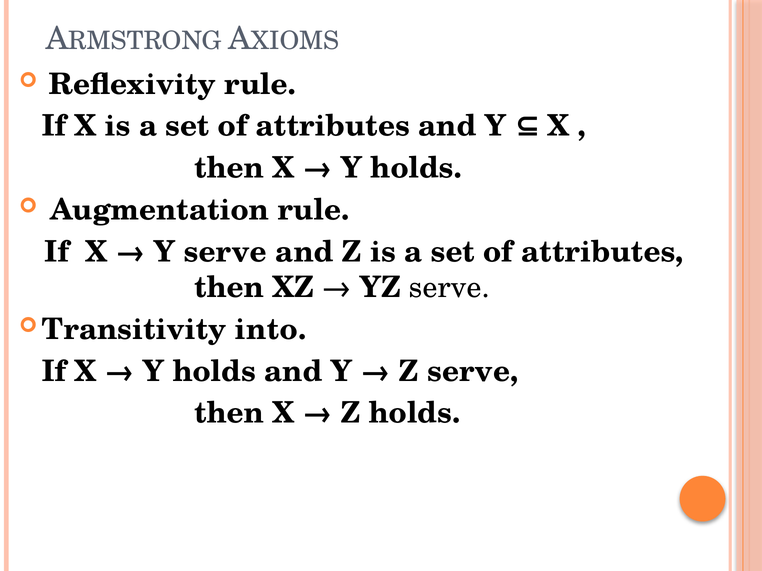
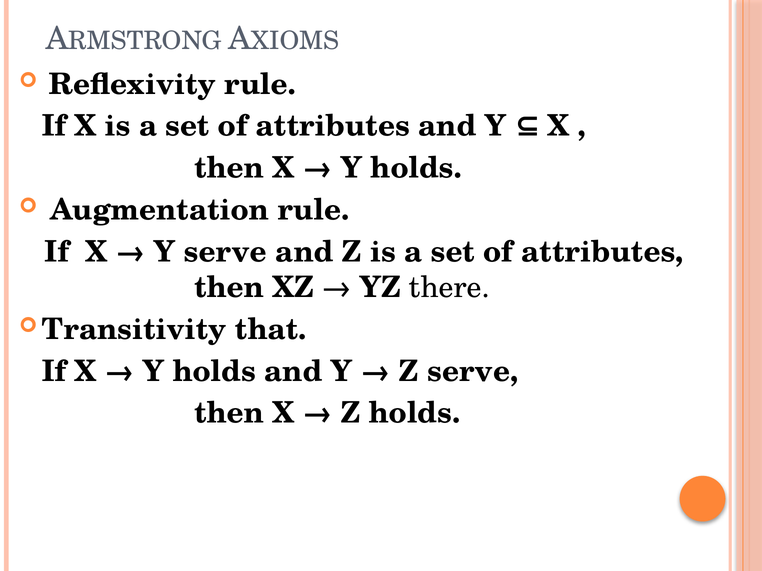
YZ serve: serve -> there
into: into -> that
